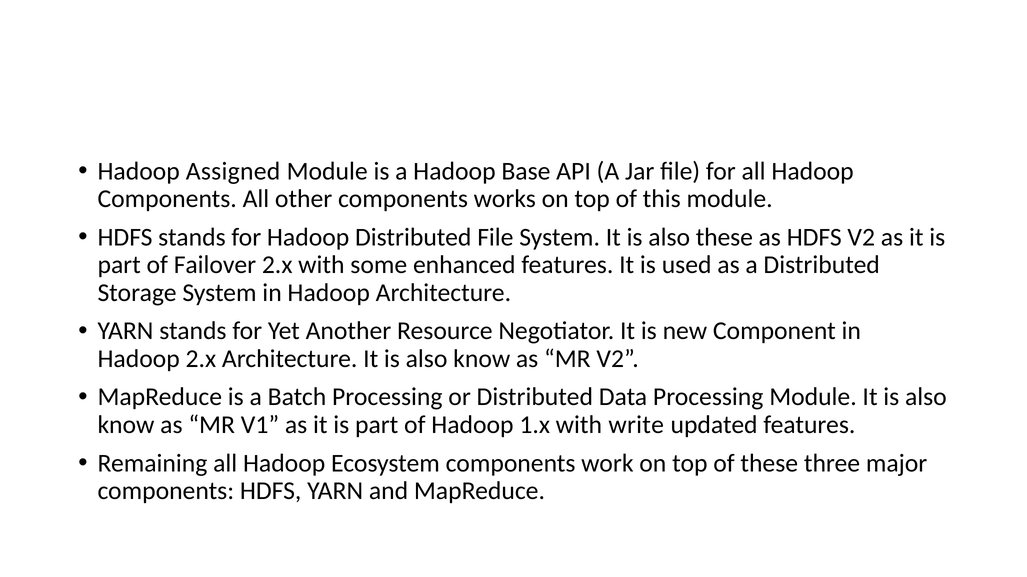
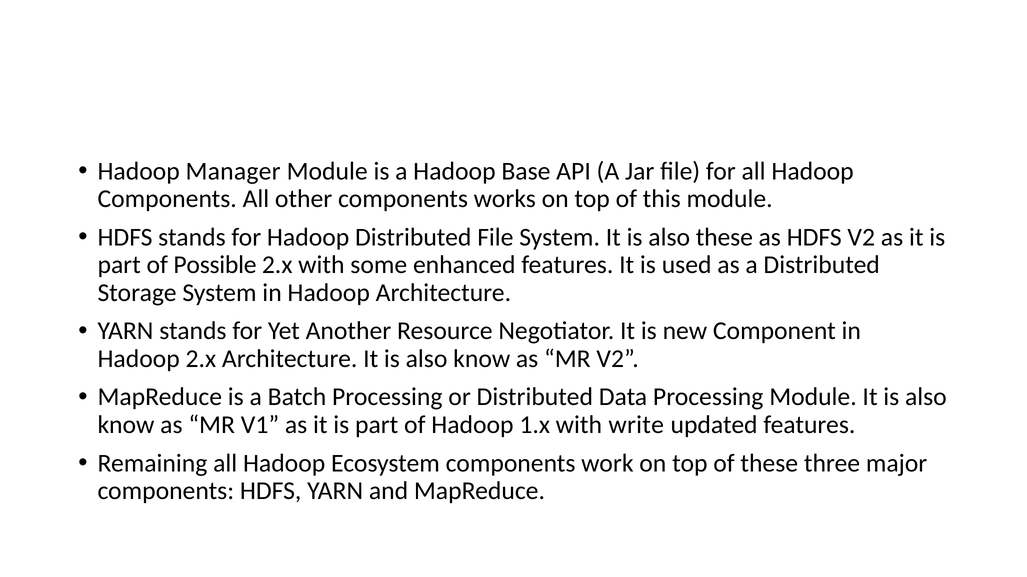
Assigned: Assigned -> Manager
Failover: Failover -> Possible
